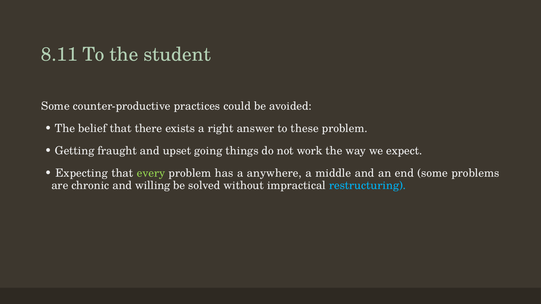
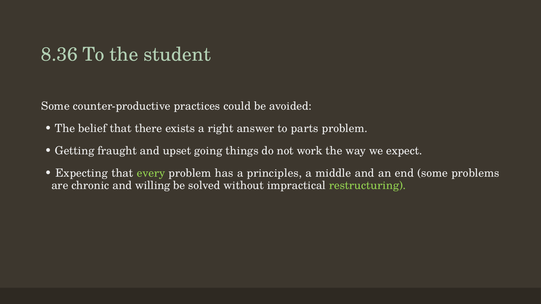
8.11: 8.11 -> 8.36
these: these -> parts
anywhere: anywhere -> principles
restructuring colour: light blue -> light green
